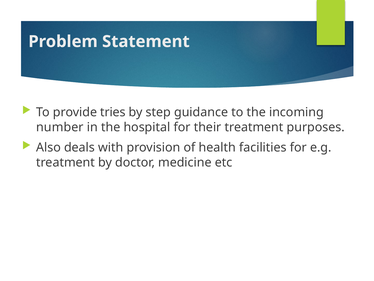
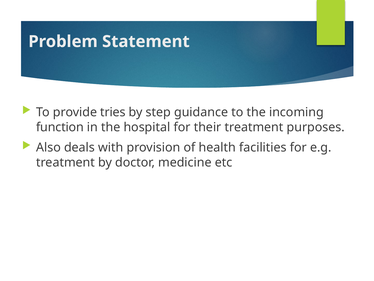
number: number -> function
